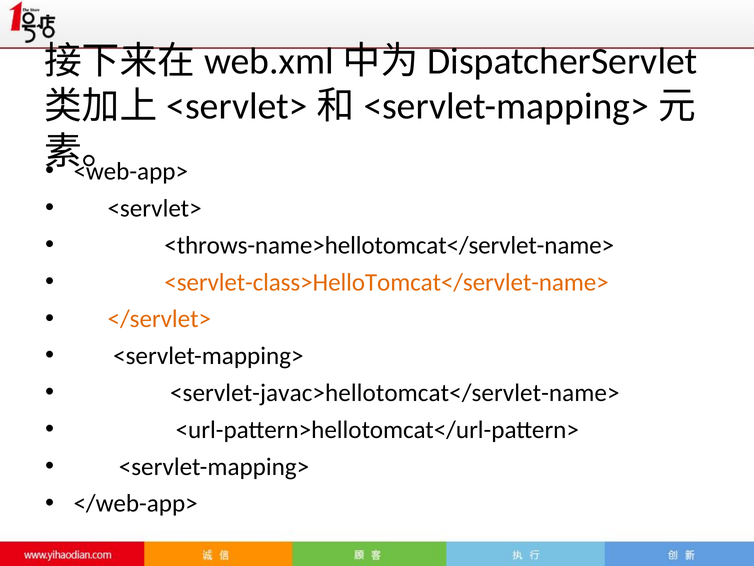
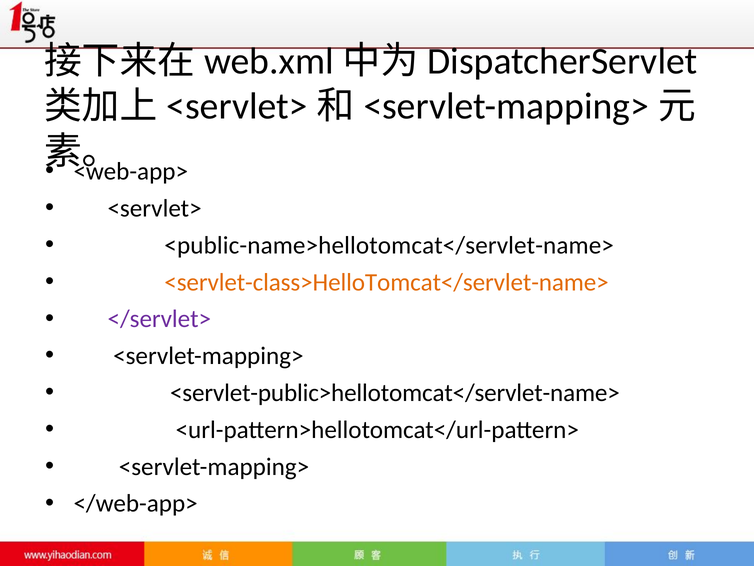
<throws-name>hellotomcat</servlet-name>: <throws-name>hellotomcat</servlet-name> -> <public-name>hellotomcat</servlet-name>
</servlet> colour: orange -> purple
<servlet-javac>hellotomcat</servlet-name>: <servlet-javac>hellotomcat</servlet-name> -> <servlet-public>hellotomcat</servlet-name>
